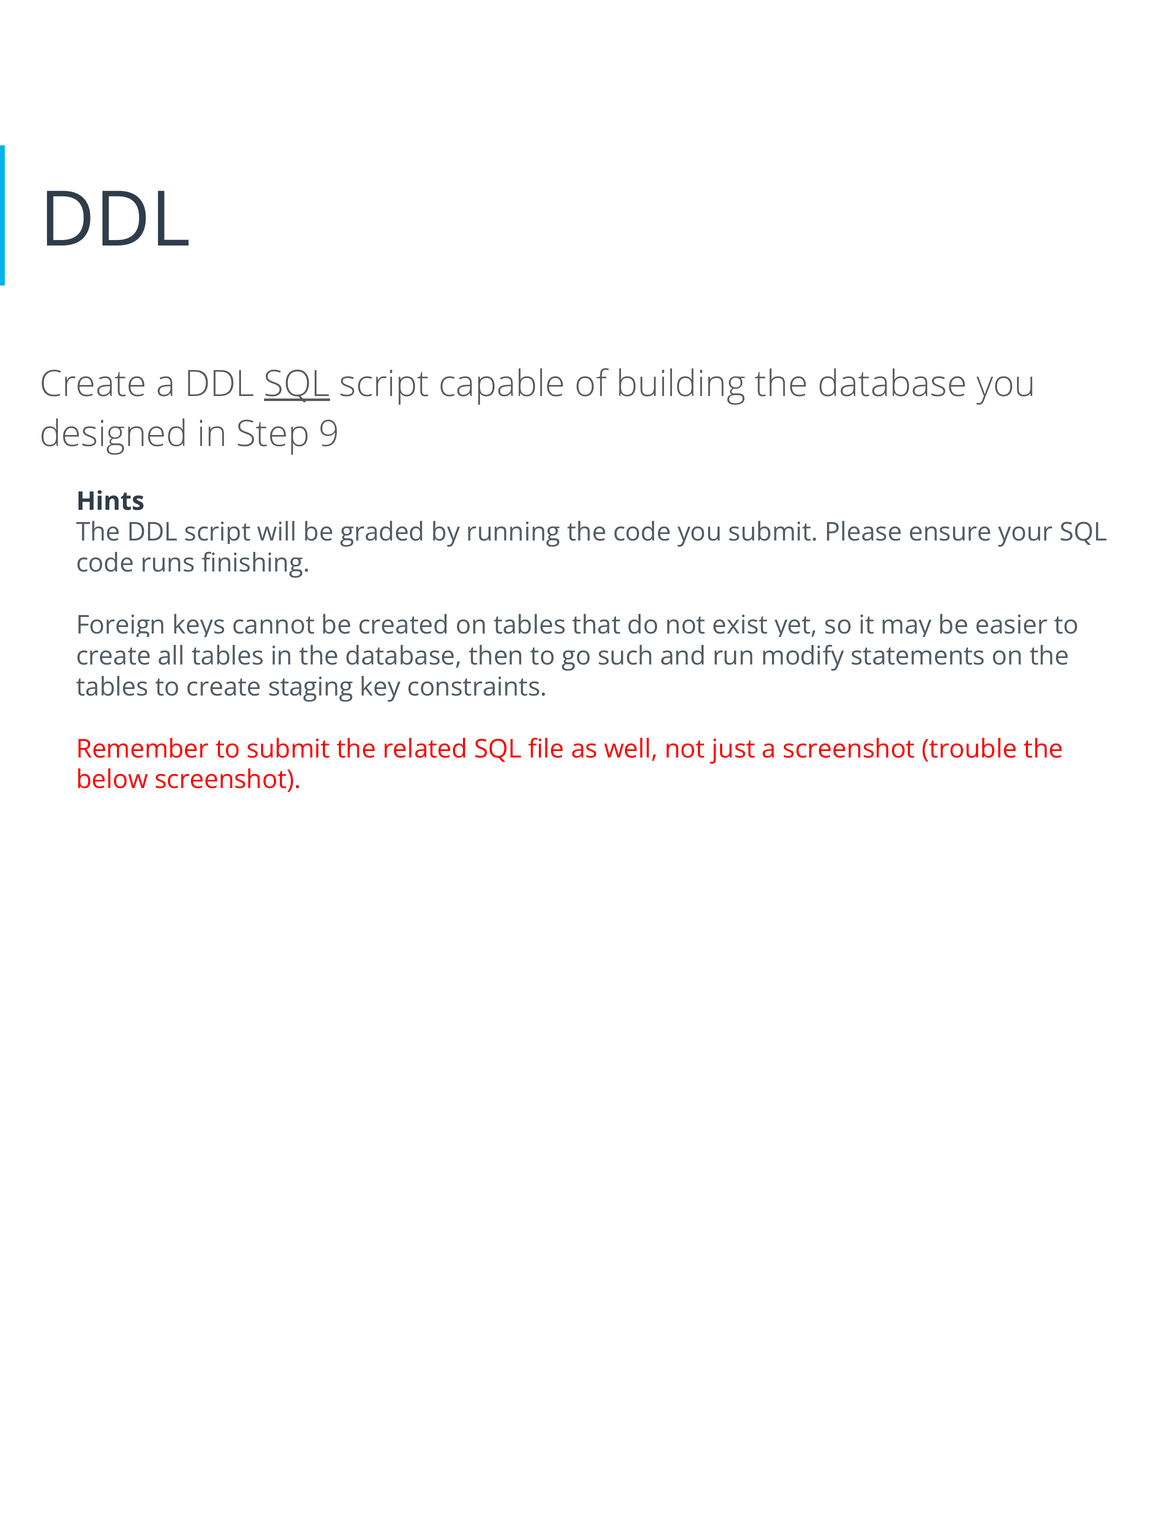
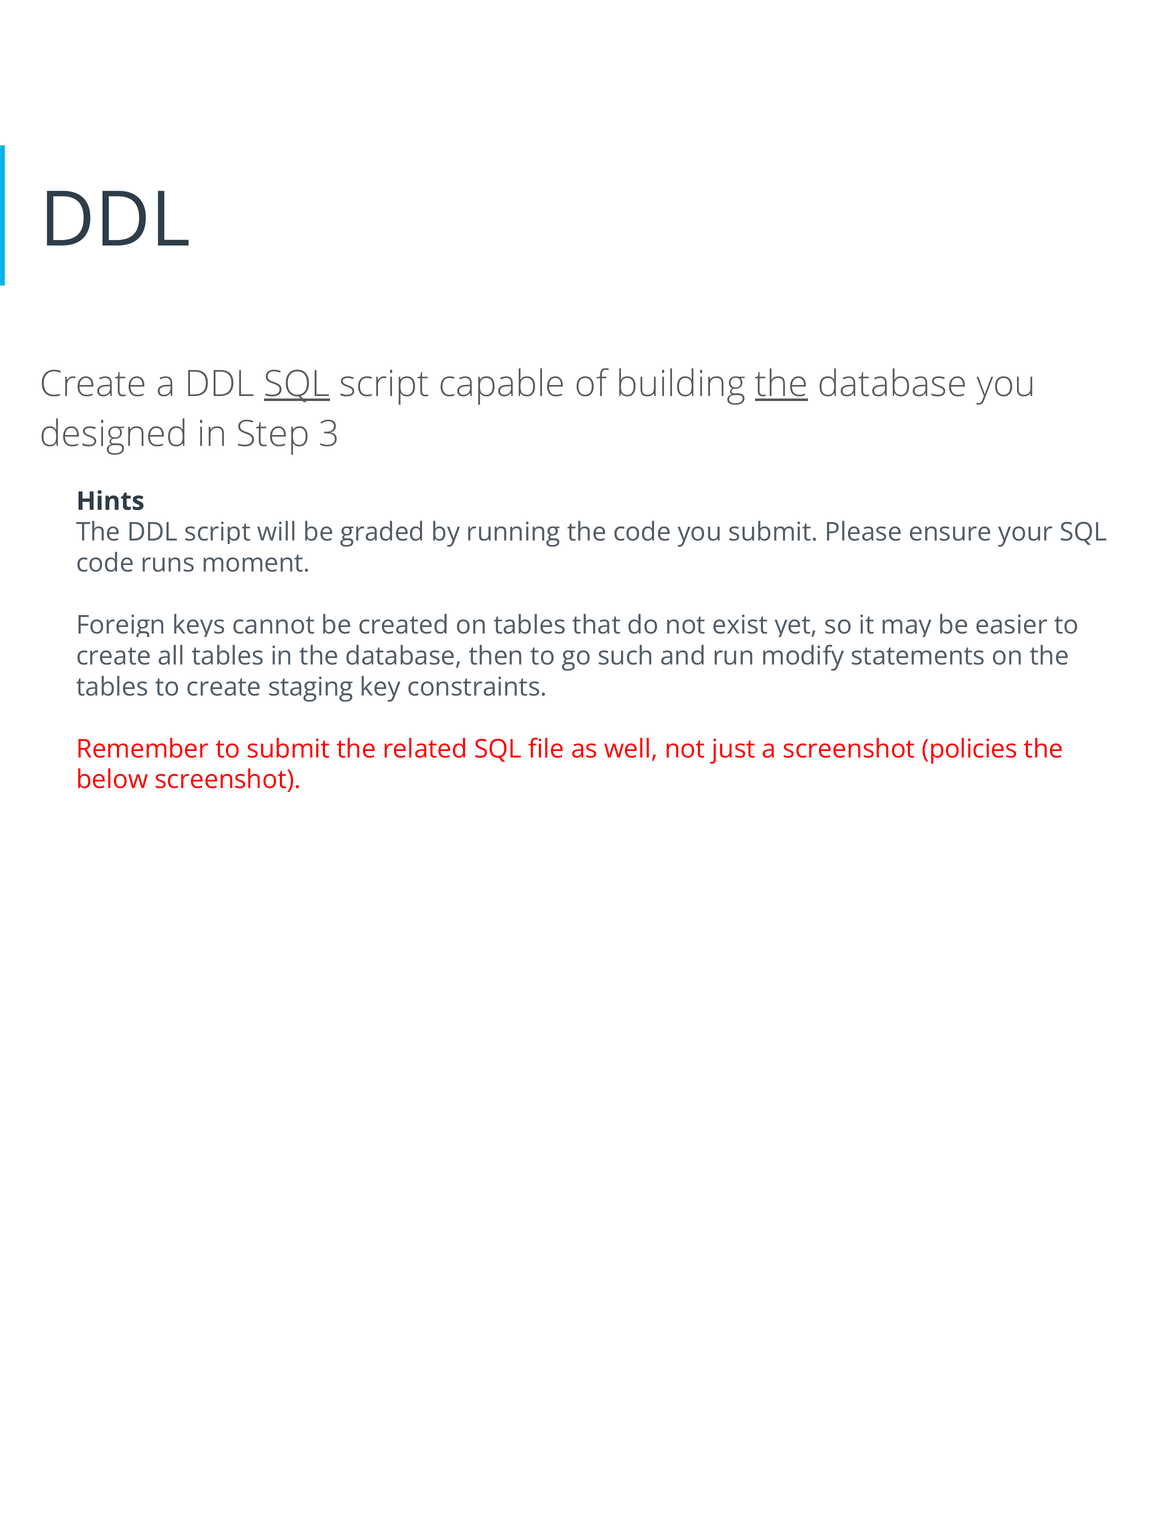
the at (782, 384) underline: none -> present
9: 9 -> 3
finishing: finishing -> moment
trouble: trouble -> policies
